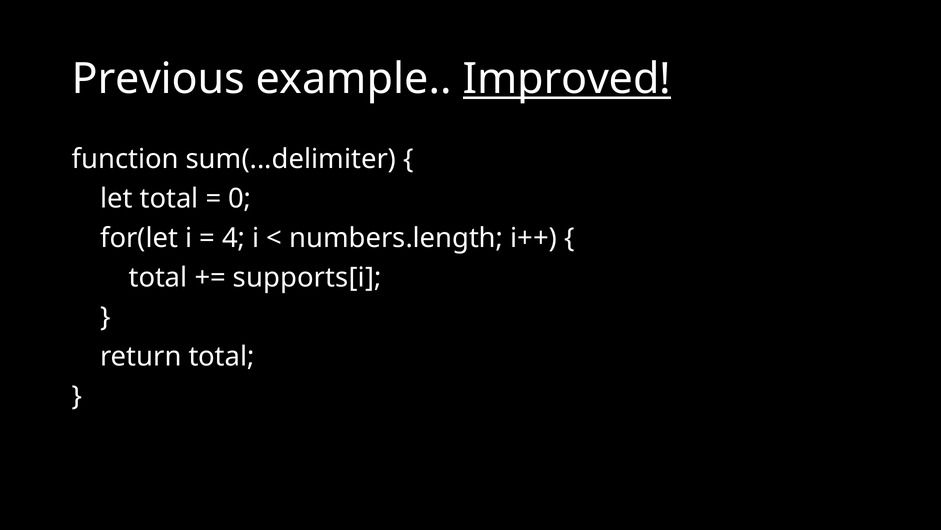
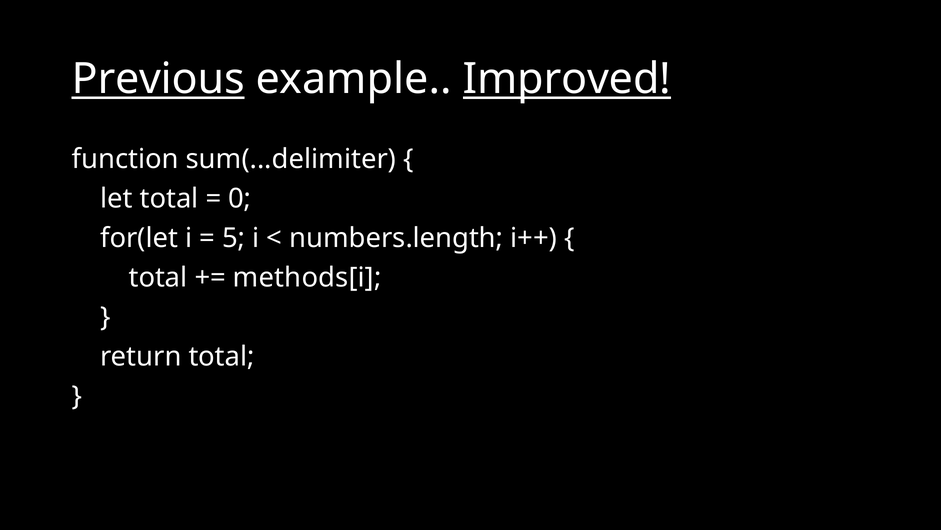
Previous underline: none -> present
4: 4 -> 5
supports[i: supports[i -> methods[i
